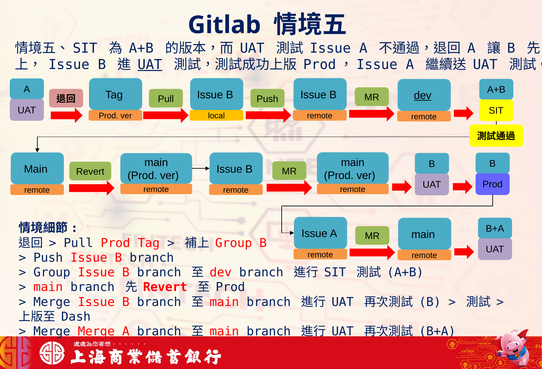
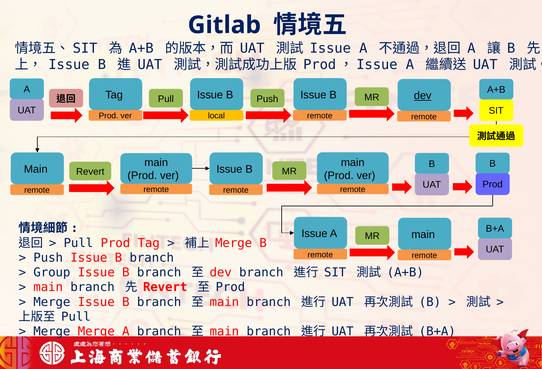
UAT at (150, 65) underline: present -> none
Group at (234, 243): Group -> Merge
Dash at (76, 317): Dash -> Pull
